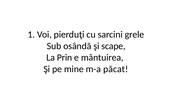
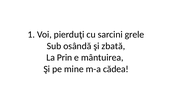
scape: scape -> zbată
păcat: păcat -> cădea
